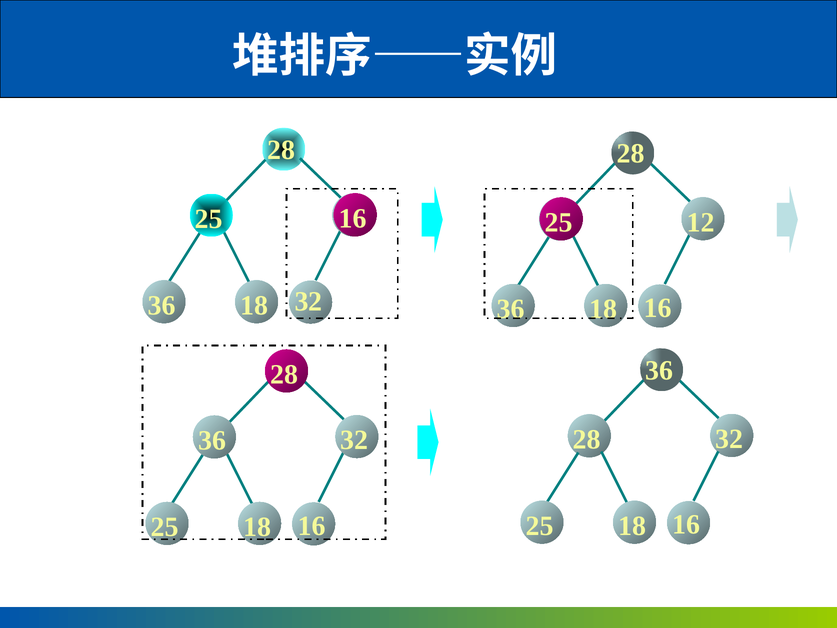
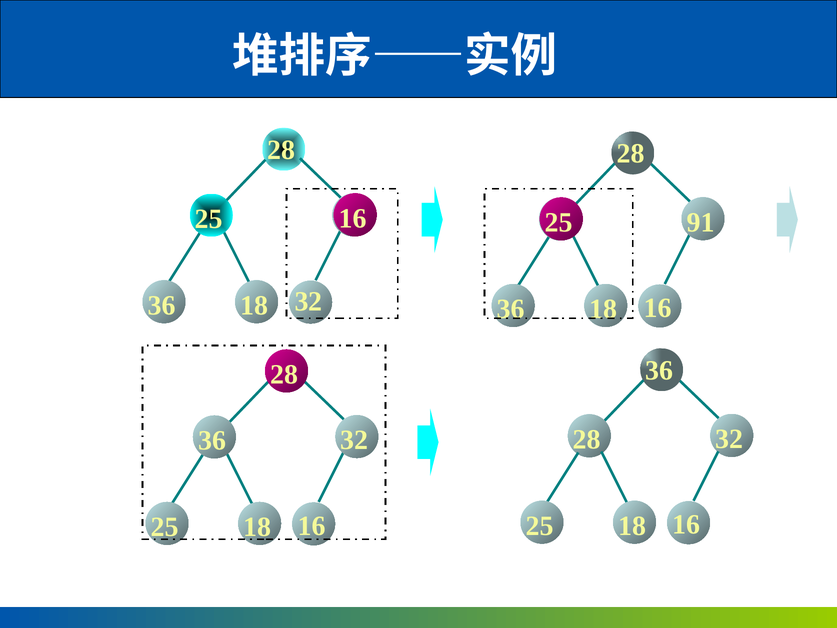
12: 12 -> 91
